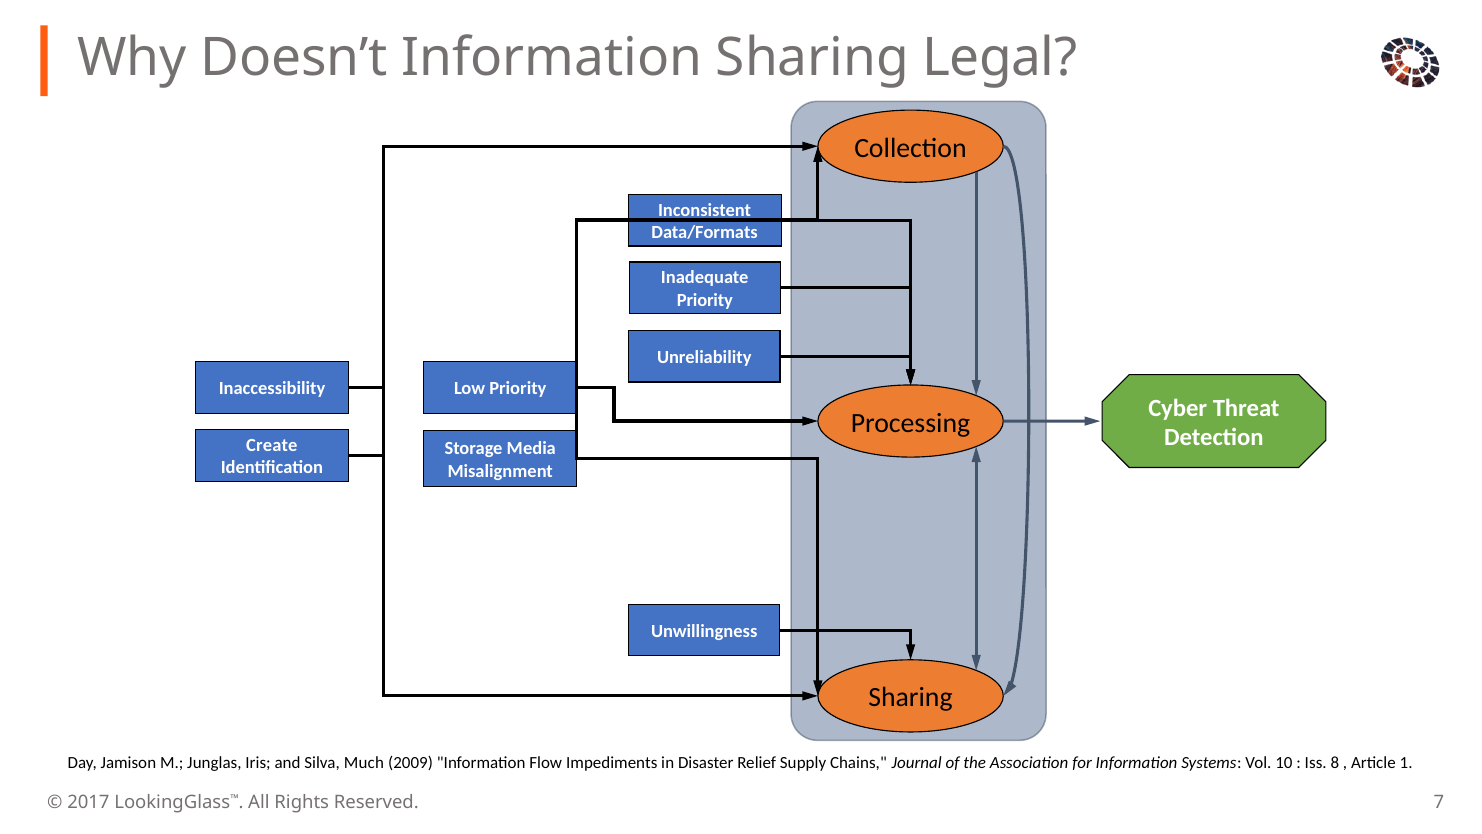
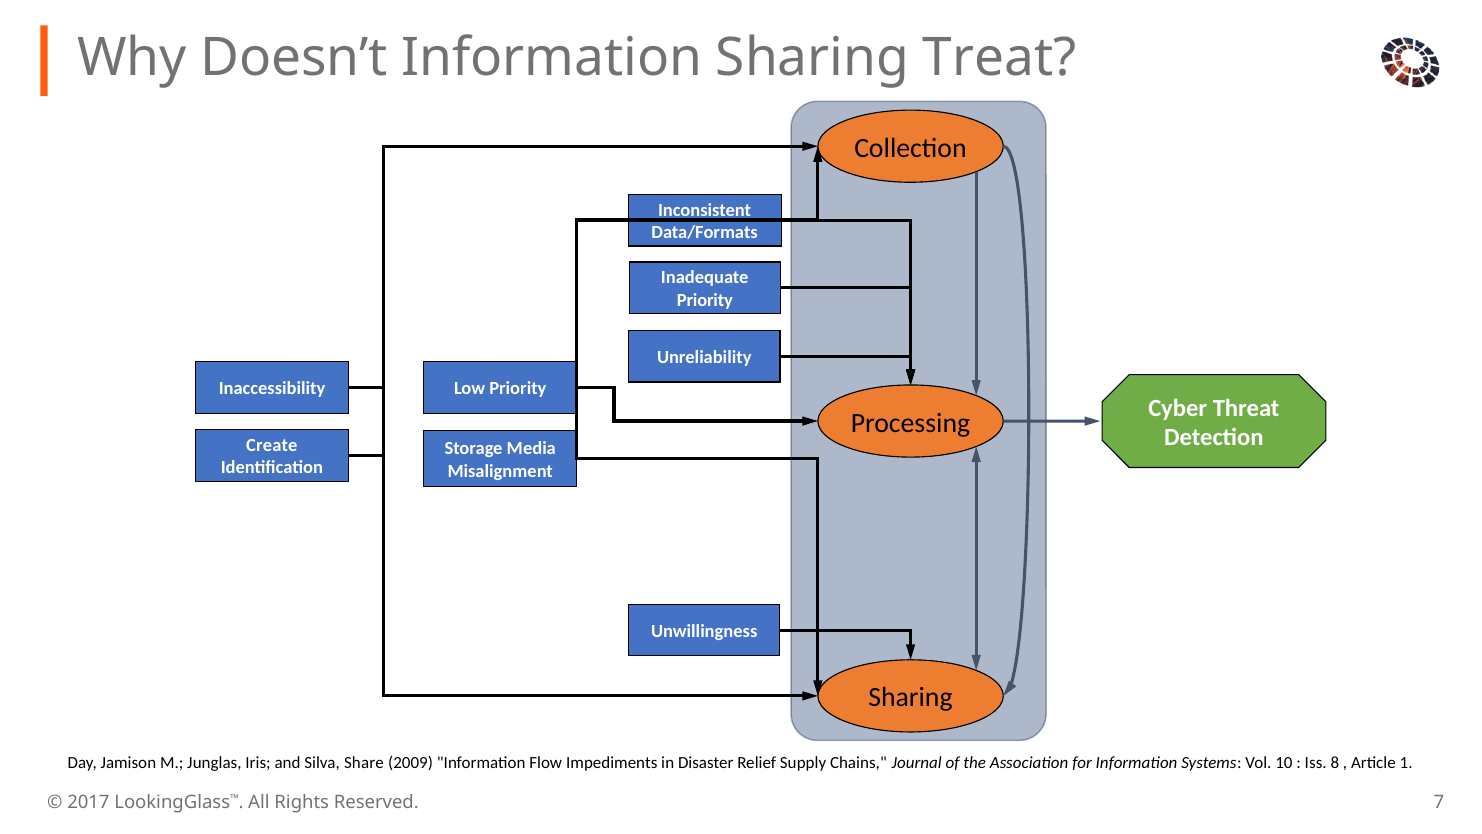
Legal: Legal -> Treat
Much: Much -> Share
